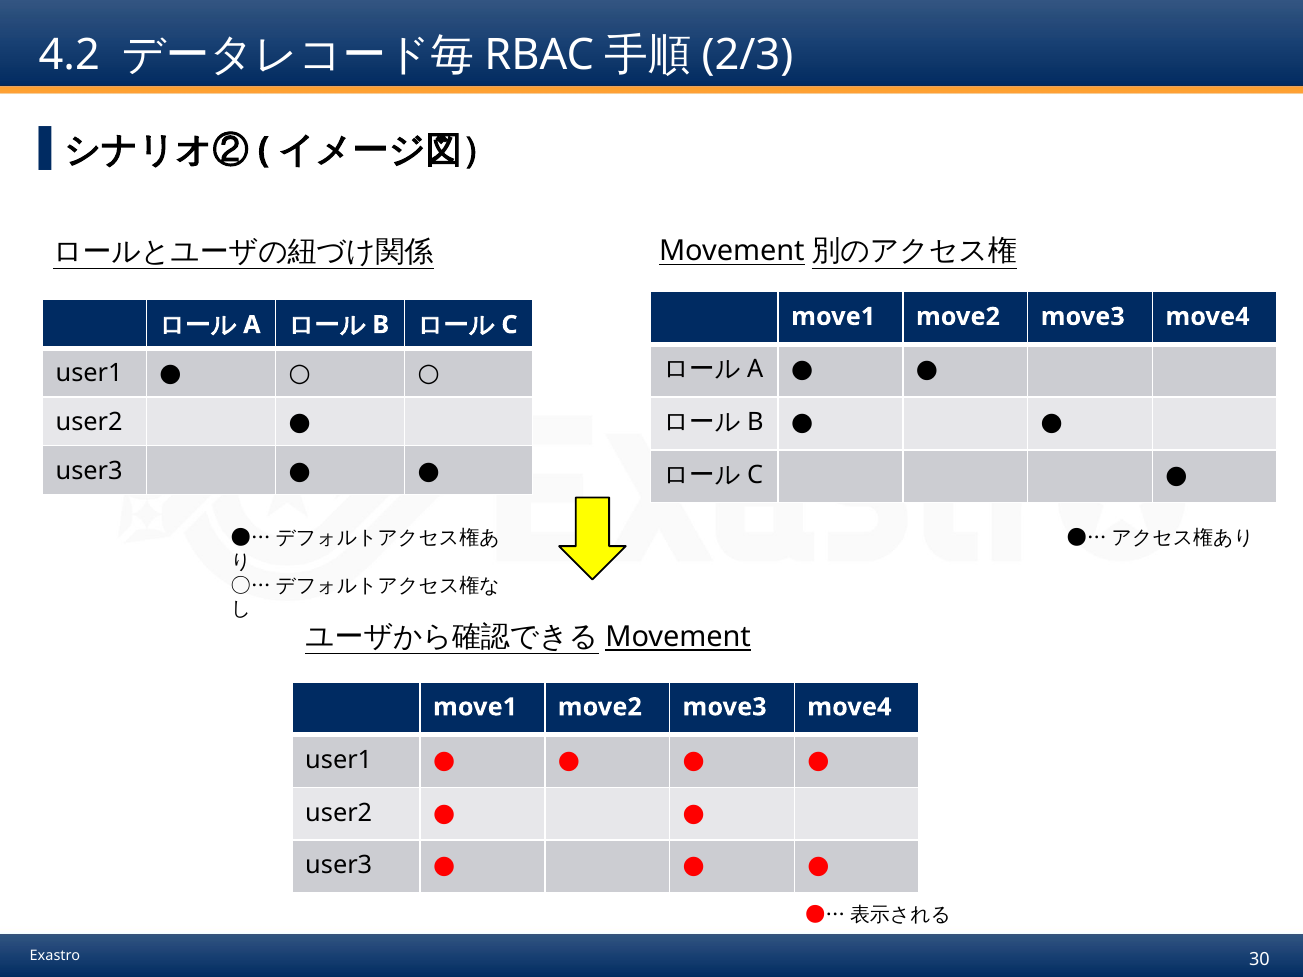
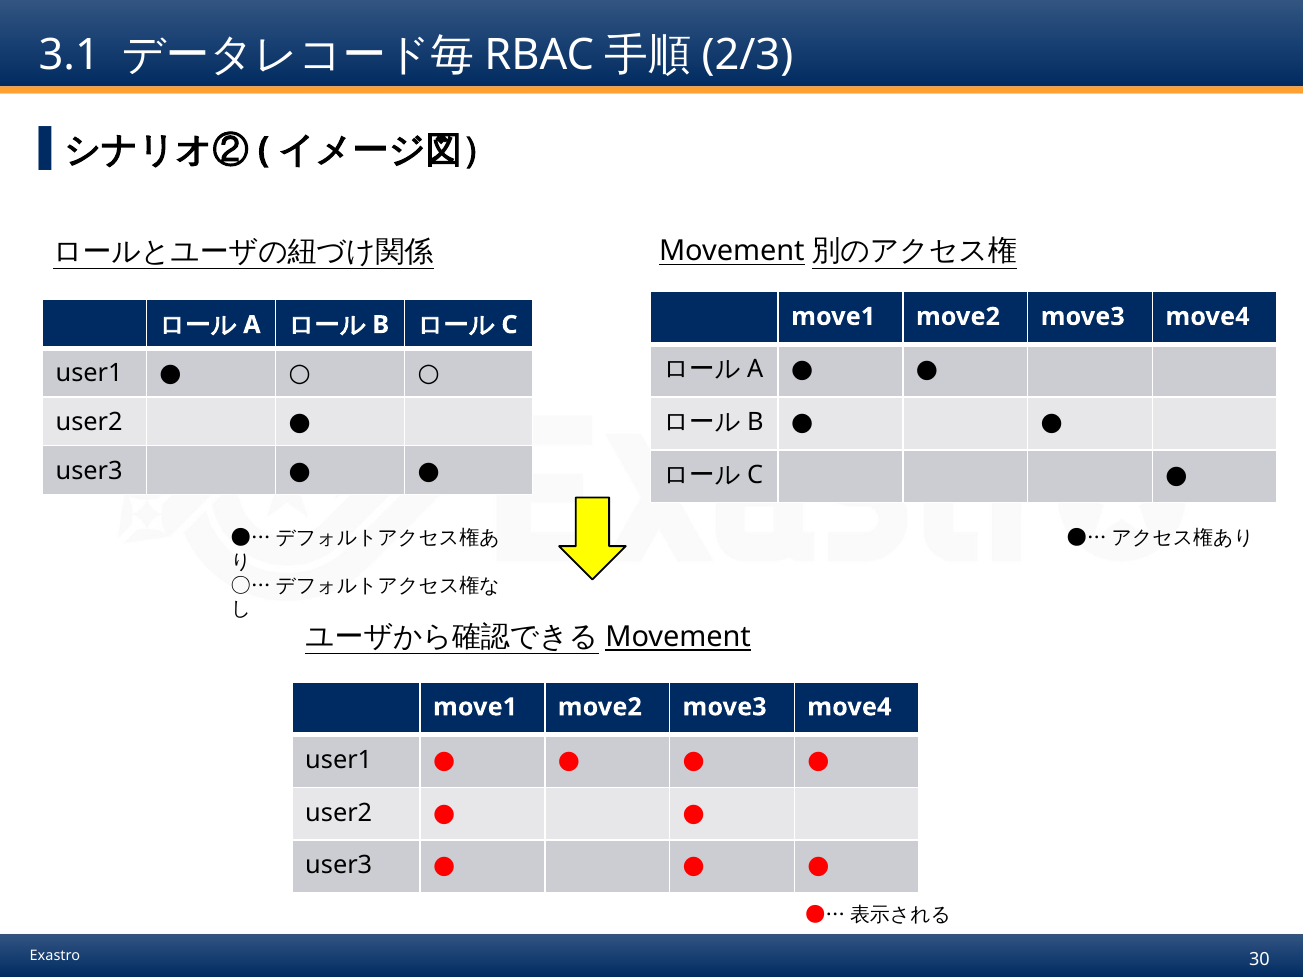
4.2: 4.2 -> 3.1
